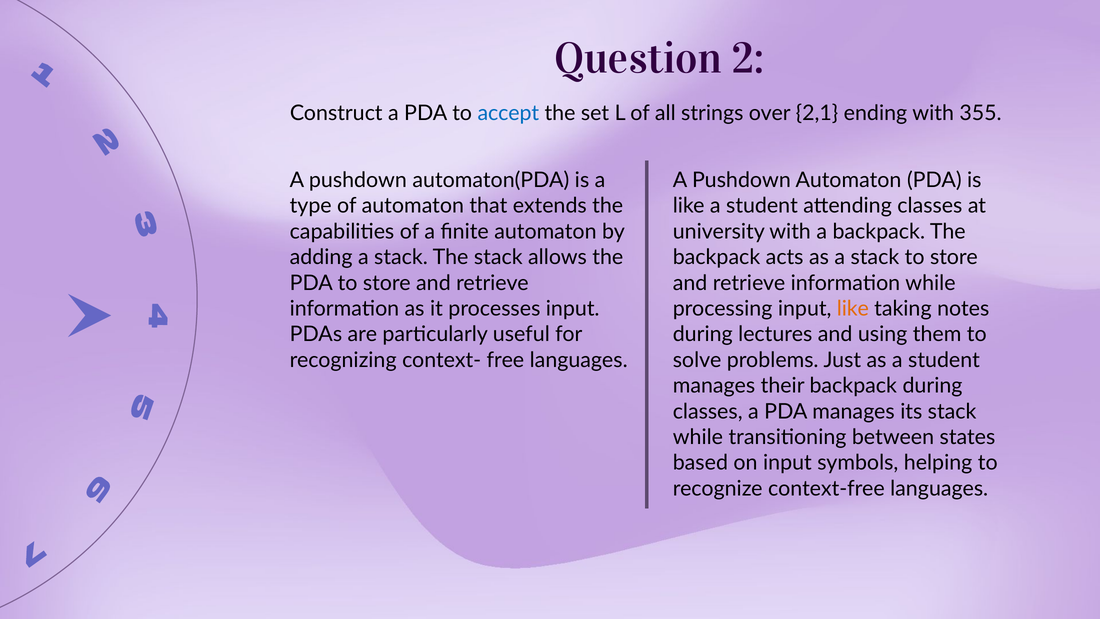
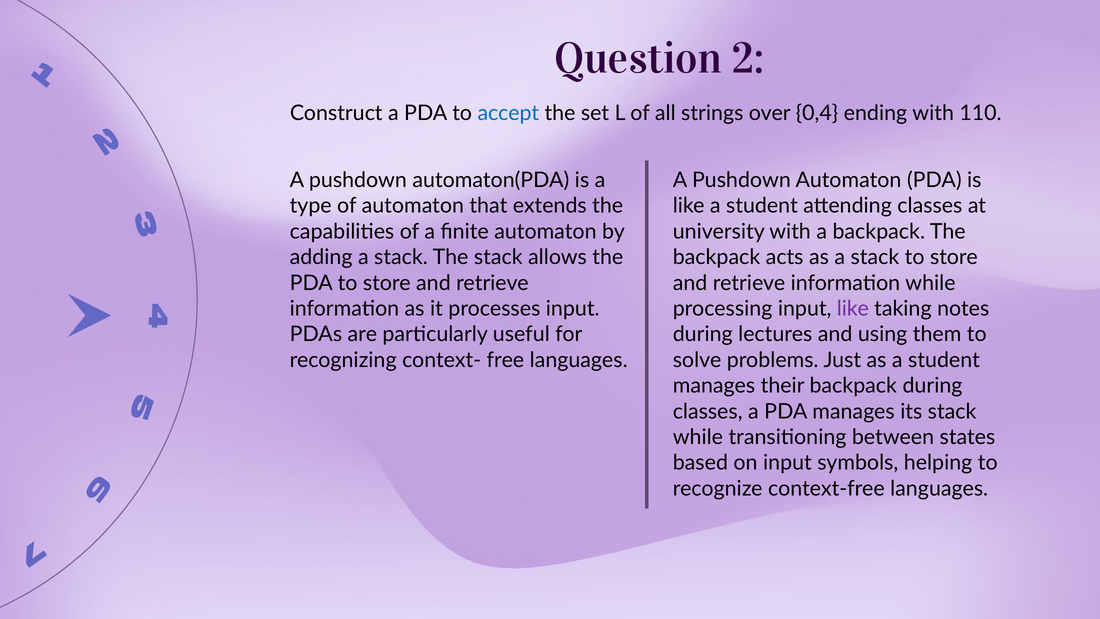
2,1: 2,1 -> 0,4
355: 355 -> 110
like at (853, 309) colour: orange -> purple
